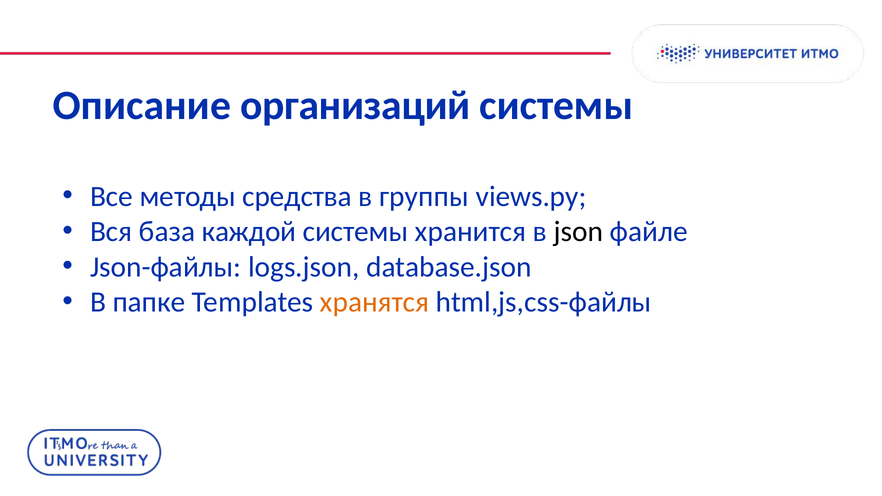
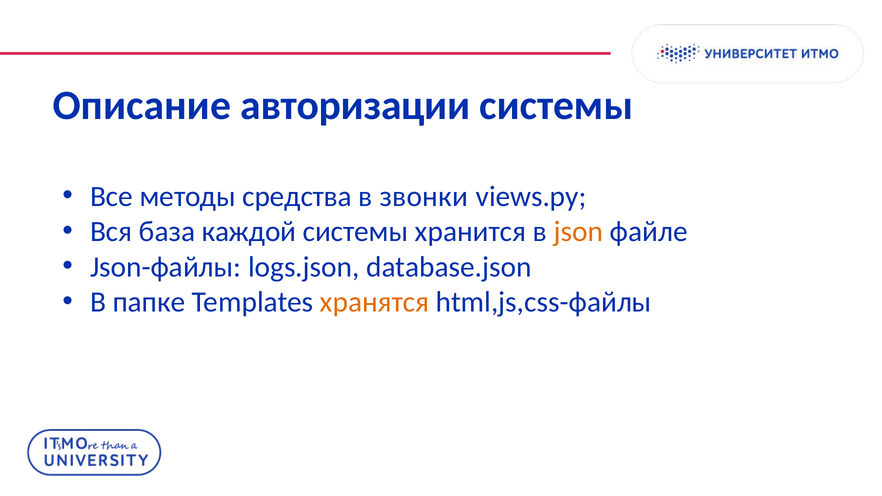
организаций: организаций -> авторизации
группы: группы -> звонки
json colour: black -> orange
